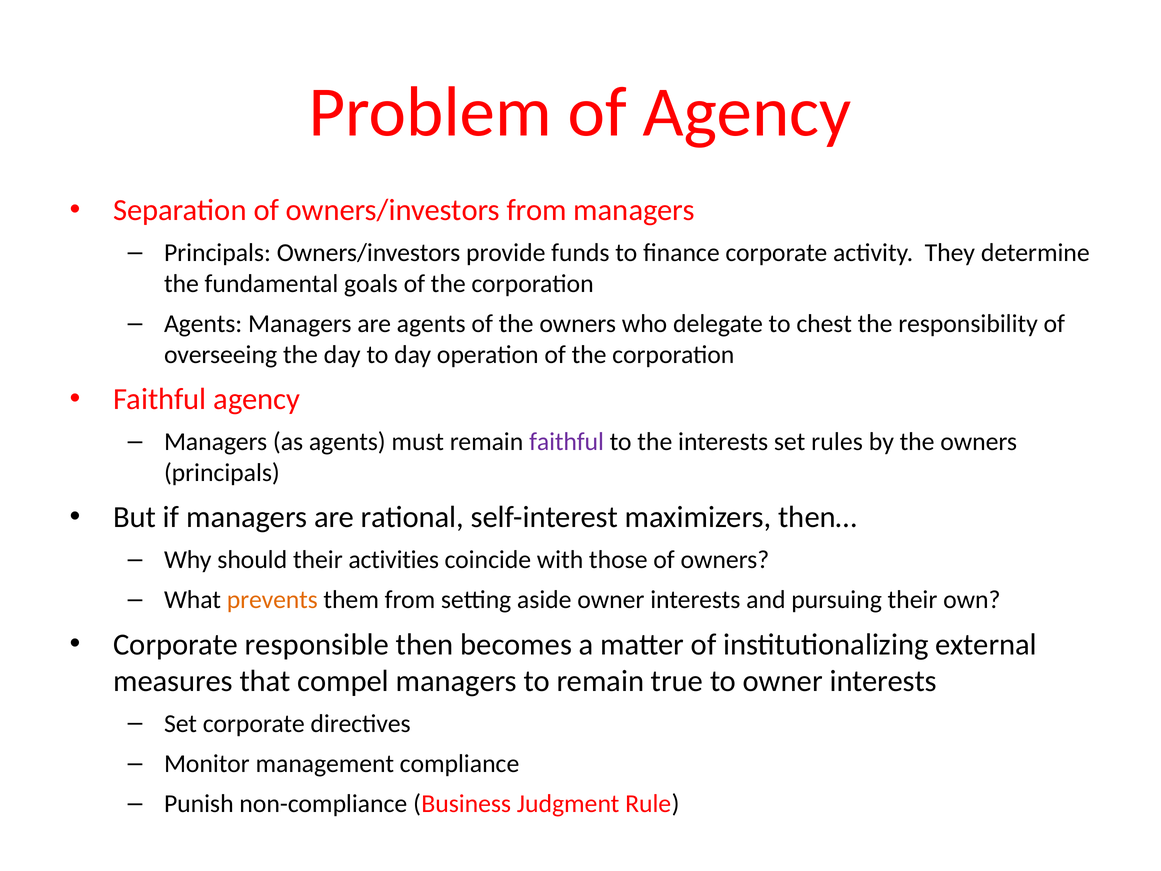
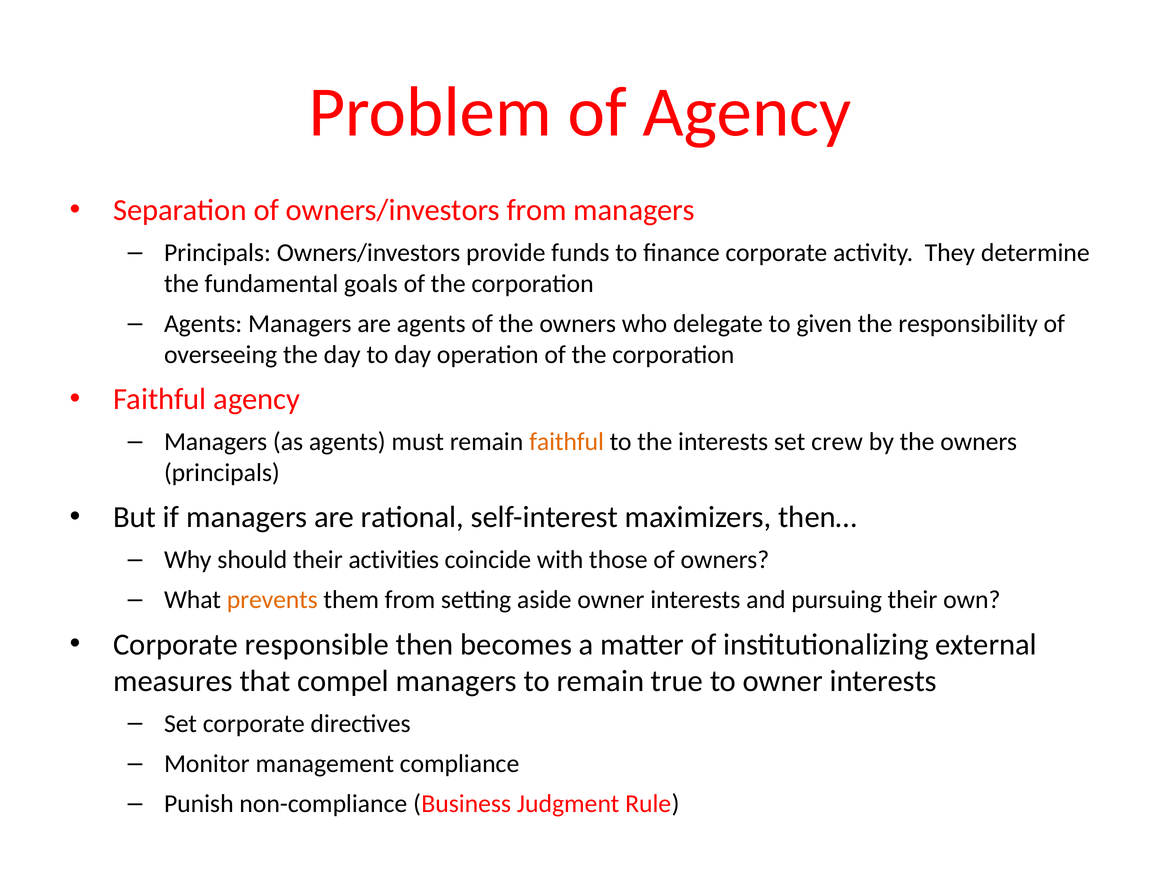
chest: chest -> given
faithful at (567, 442) colour: purple -> orange
rules: rules -> crew
